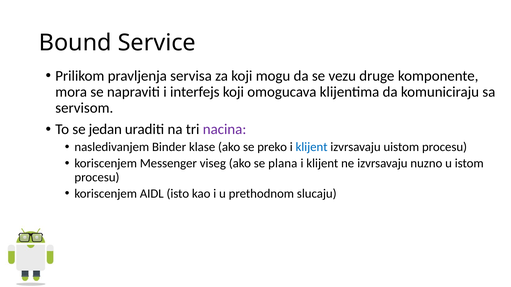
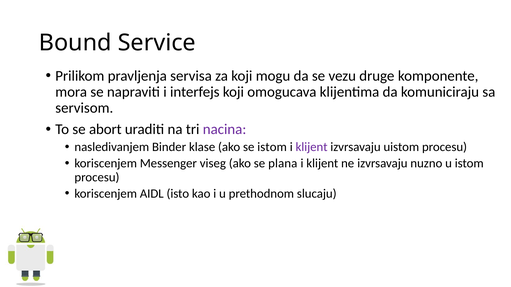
jedan: jedan -> abort
se preko: preko -> istom
klijent at (312, 147) colour: blue -> purple
